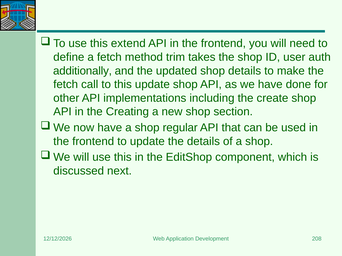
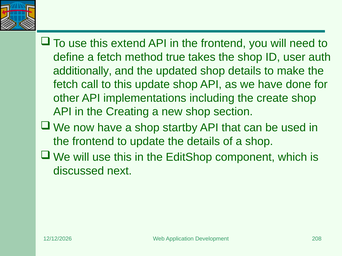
trim: trim -> true
regular: regular -> startby
